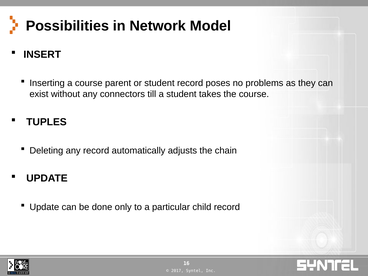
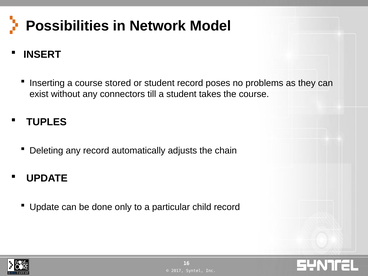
parent: parent -> stored
